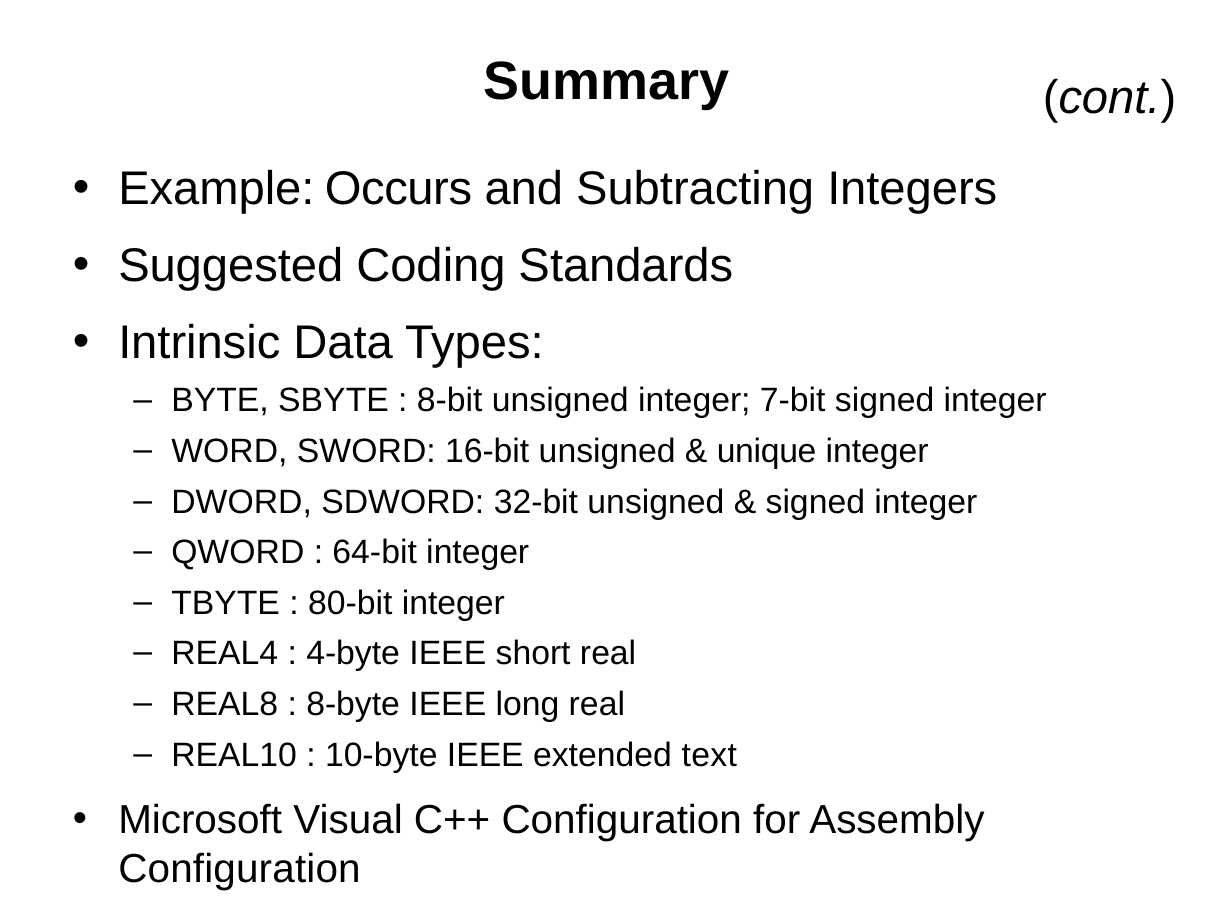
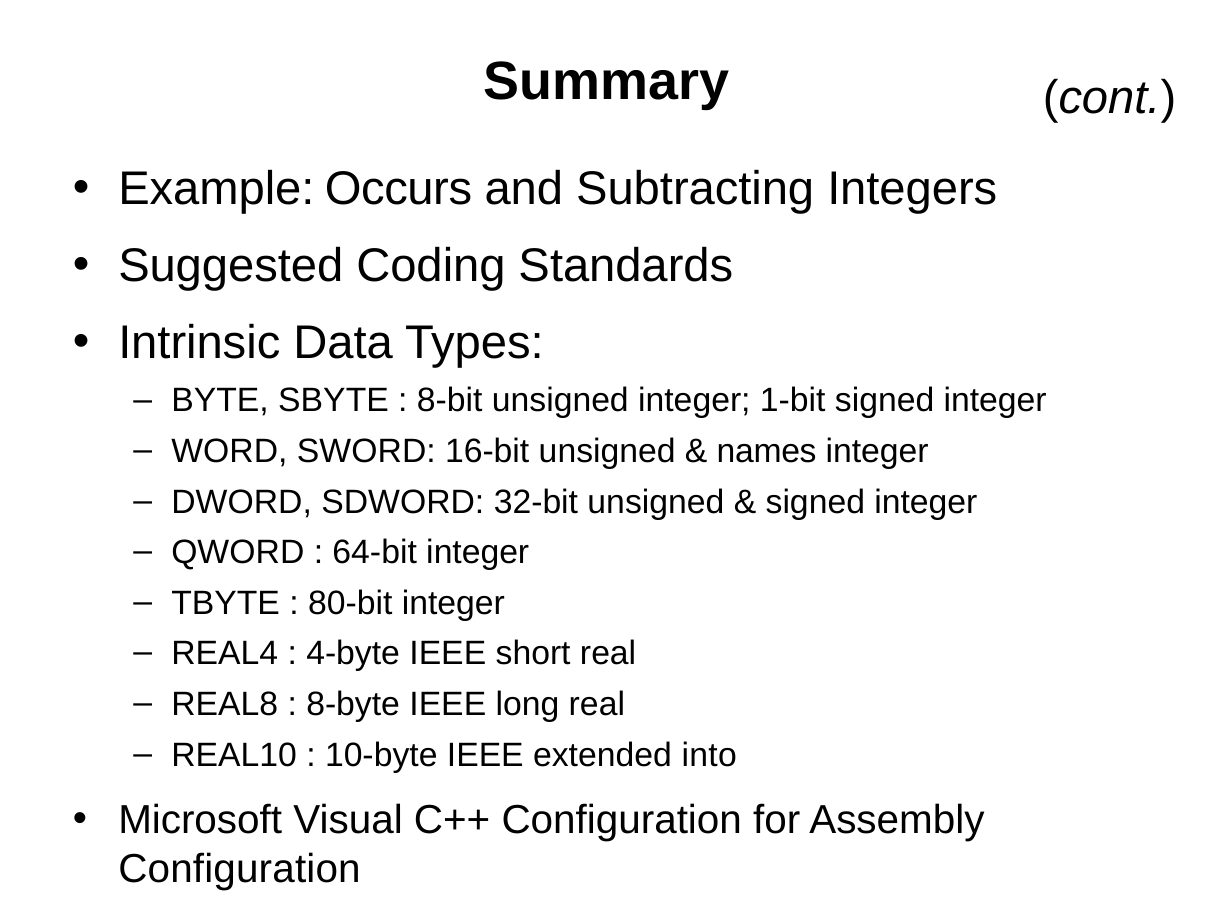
7-bit: 7-bit -> 1-bit
unique: unique -> names
text: text -> into
